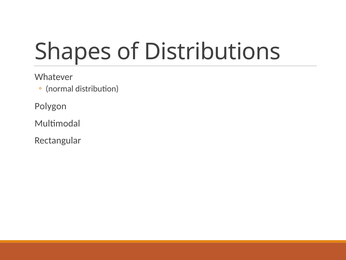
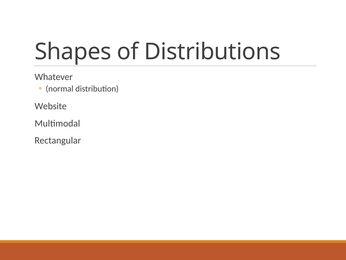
Polygon: Polygon -> Website
